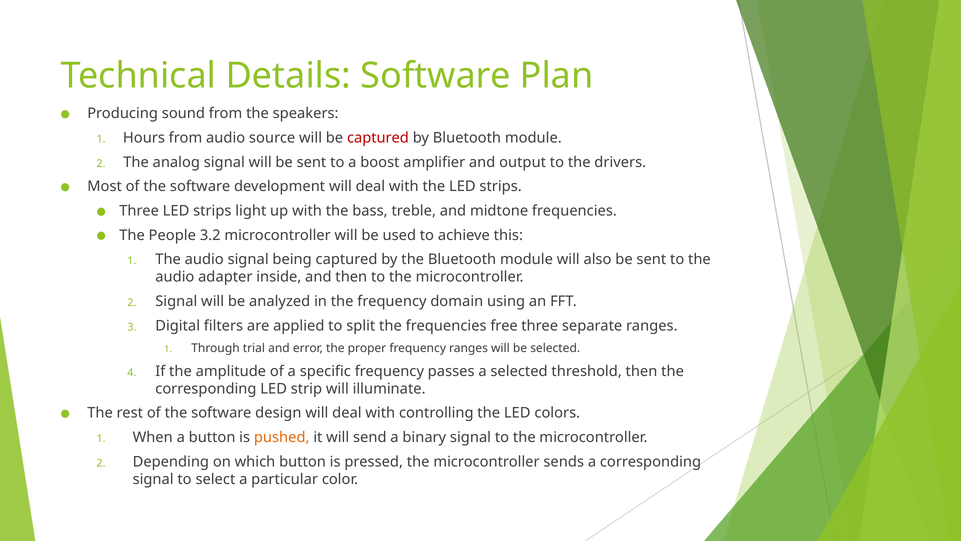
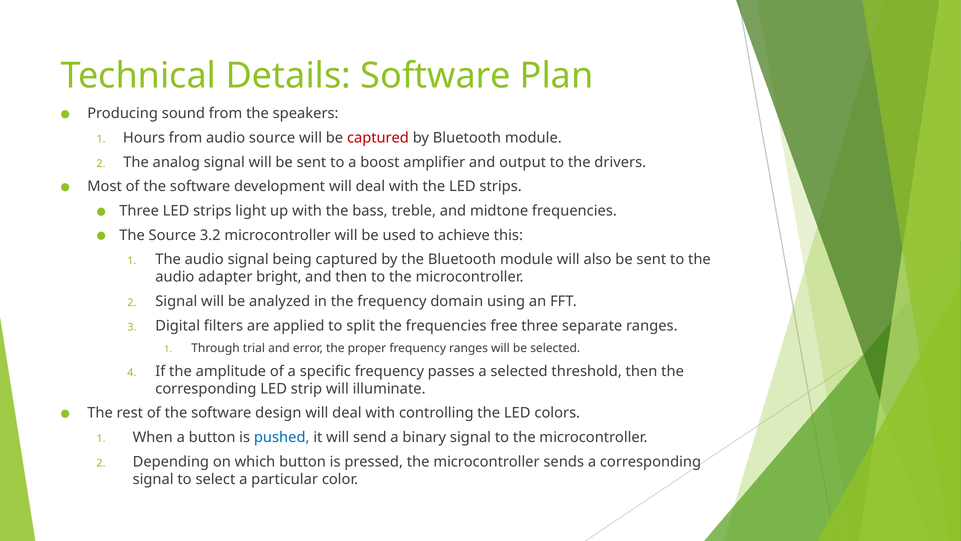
The People: People -> Source
inside: inside -> bright
pushed colour: orange -> blue
